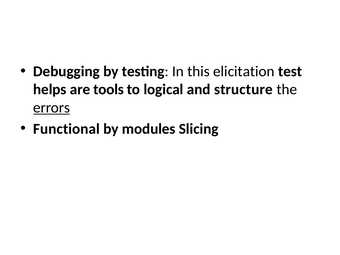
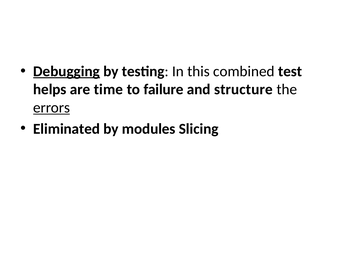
Debugging underline: none -> present
elicitation: elicitation -> combined
tools: tools -> time
logical: logical -> failure
Functional: Functional -> Eliminated
